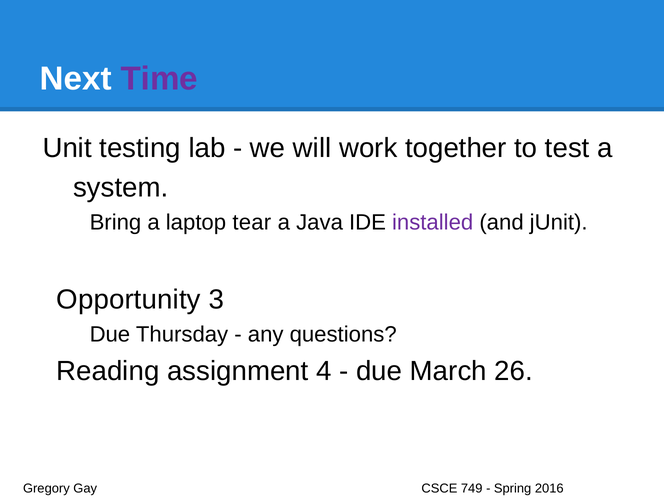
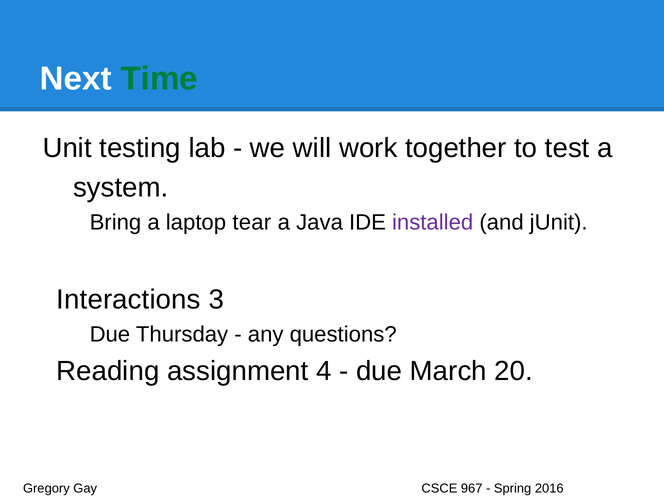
Time colour: purple -> green
Opportunity: Opportunity -> Interactions
26: 26 -> 20
749: 749 -> 967
